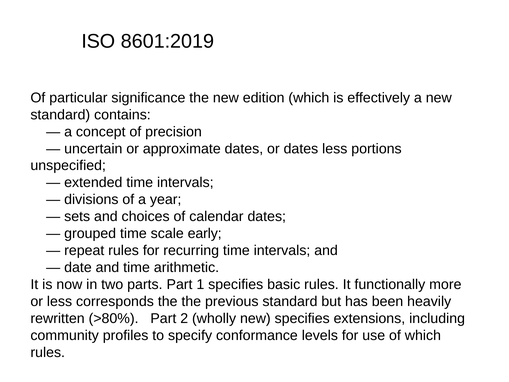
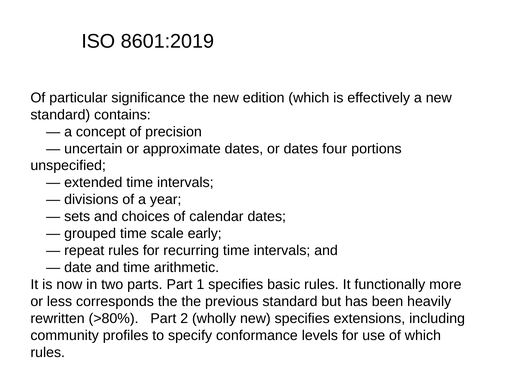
dates less: less -> four
